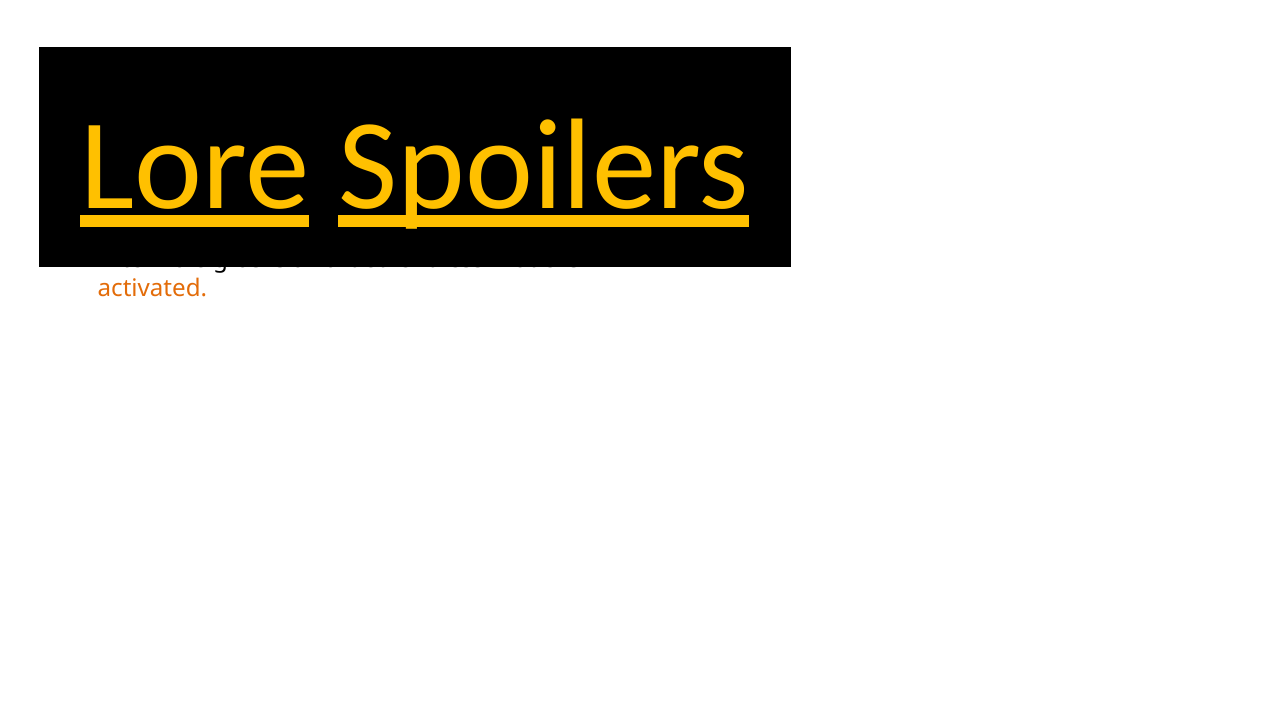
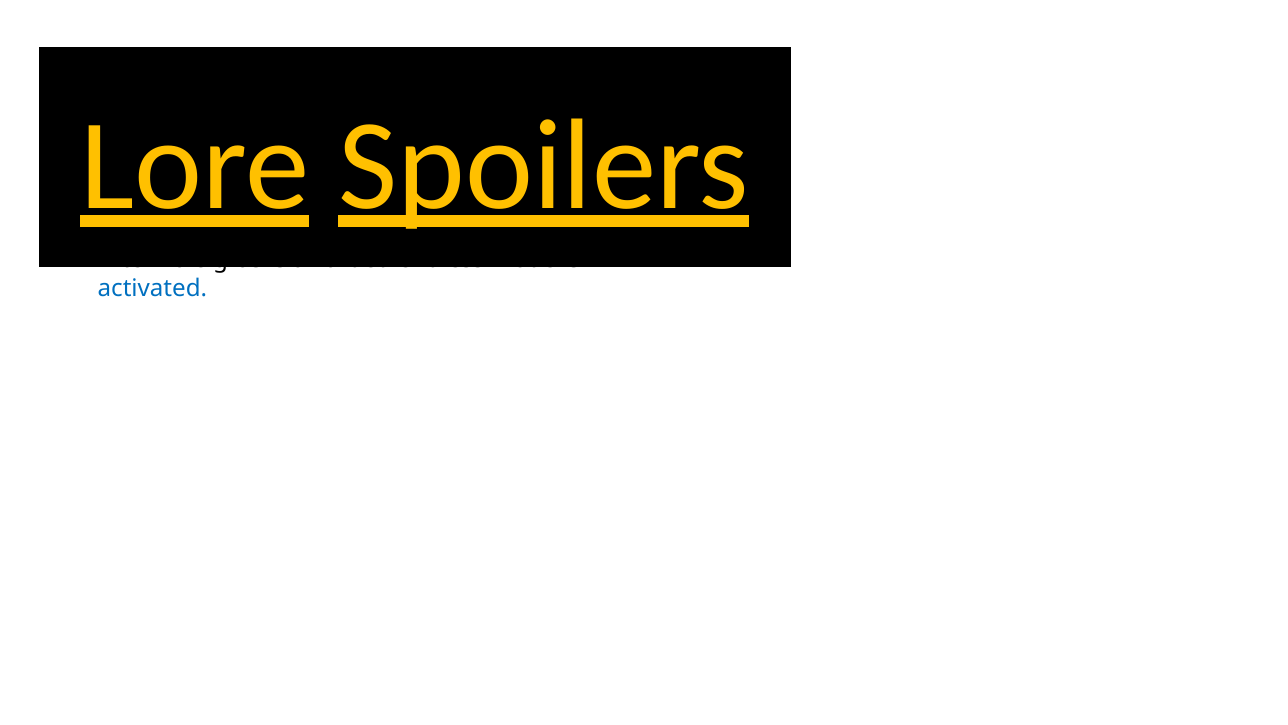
activated colour: orange -> blue
